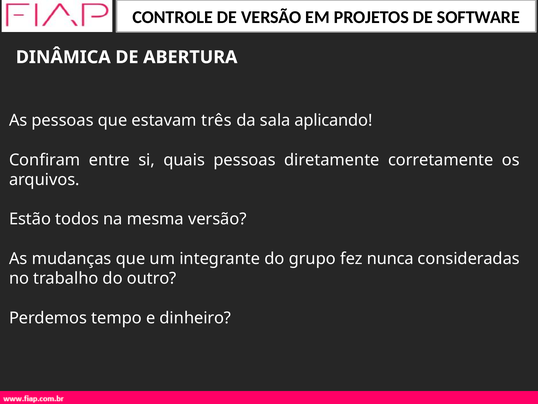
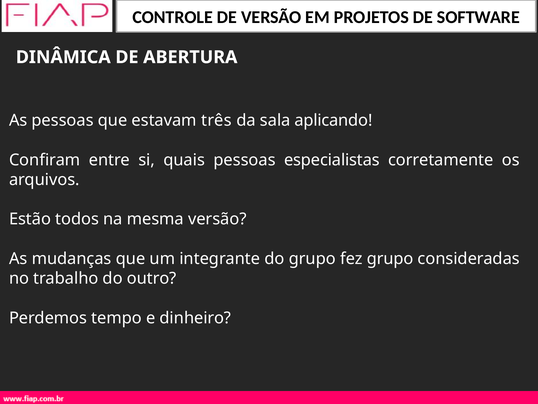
diretamente: diretamente -> especialistas
fez nunca: nunca -> grupo
